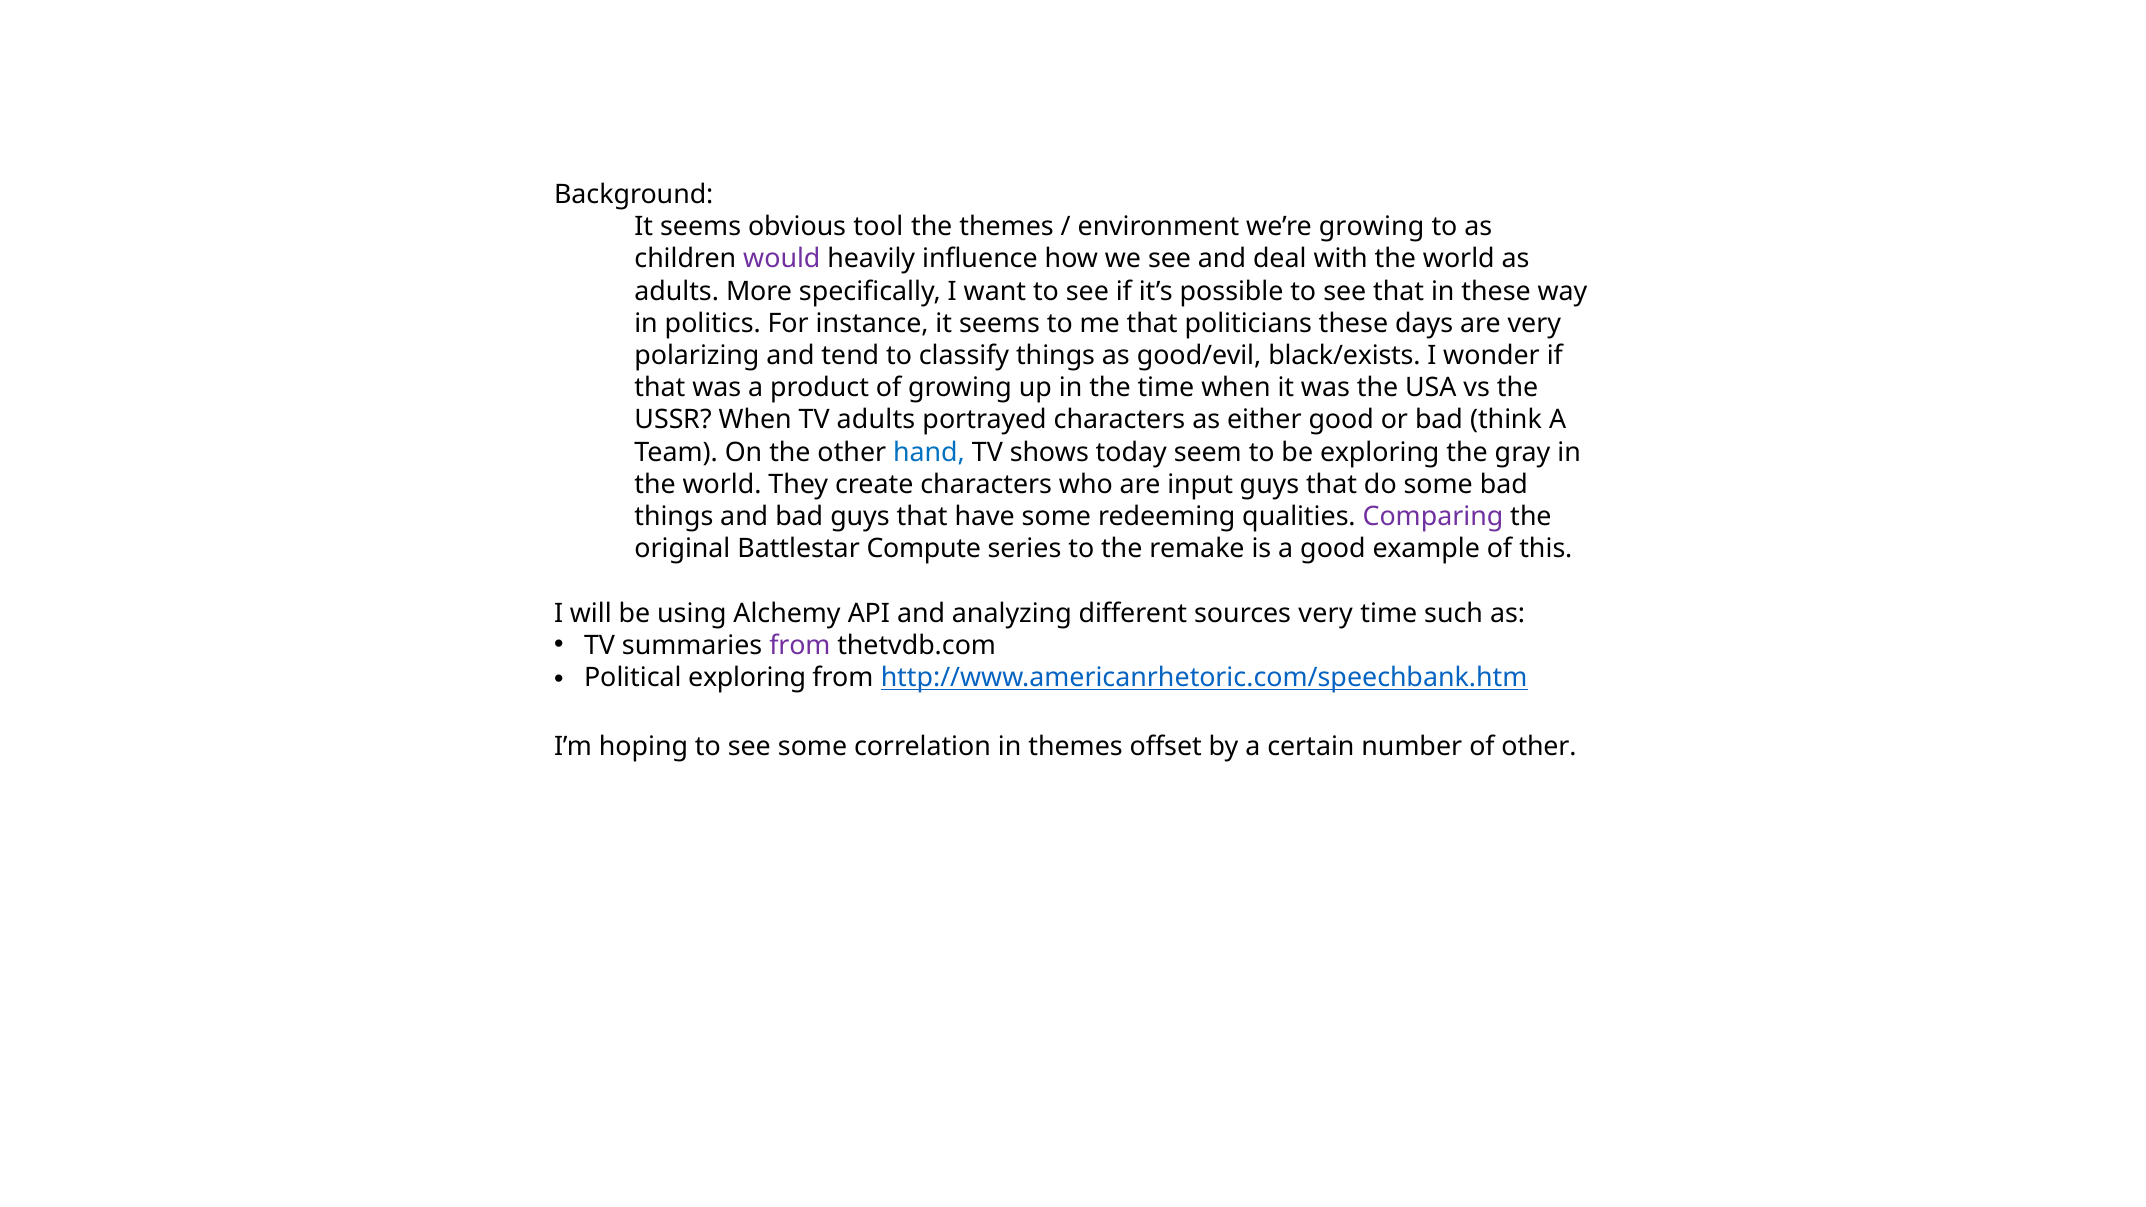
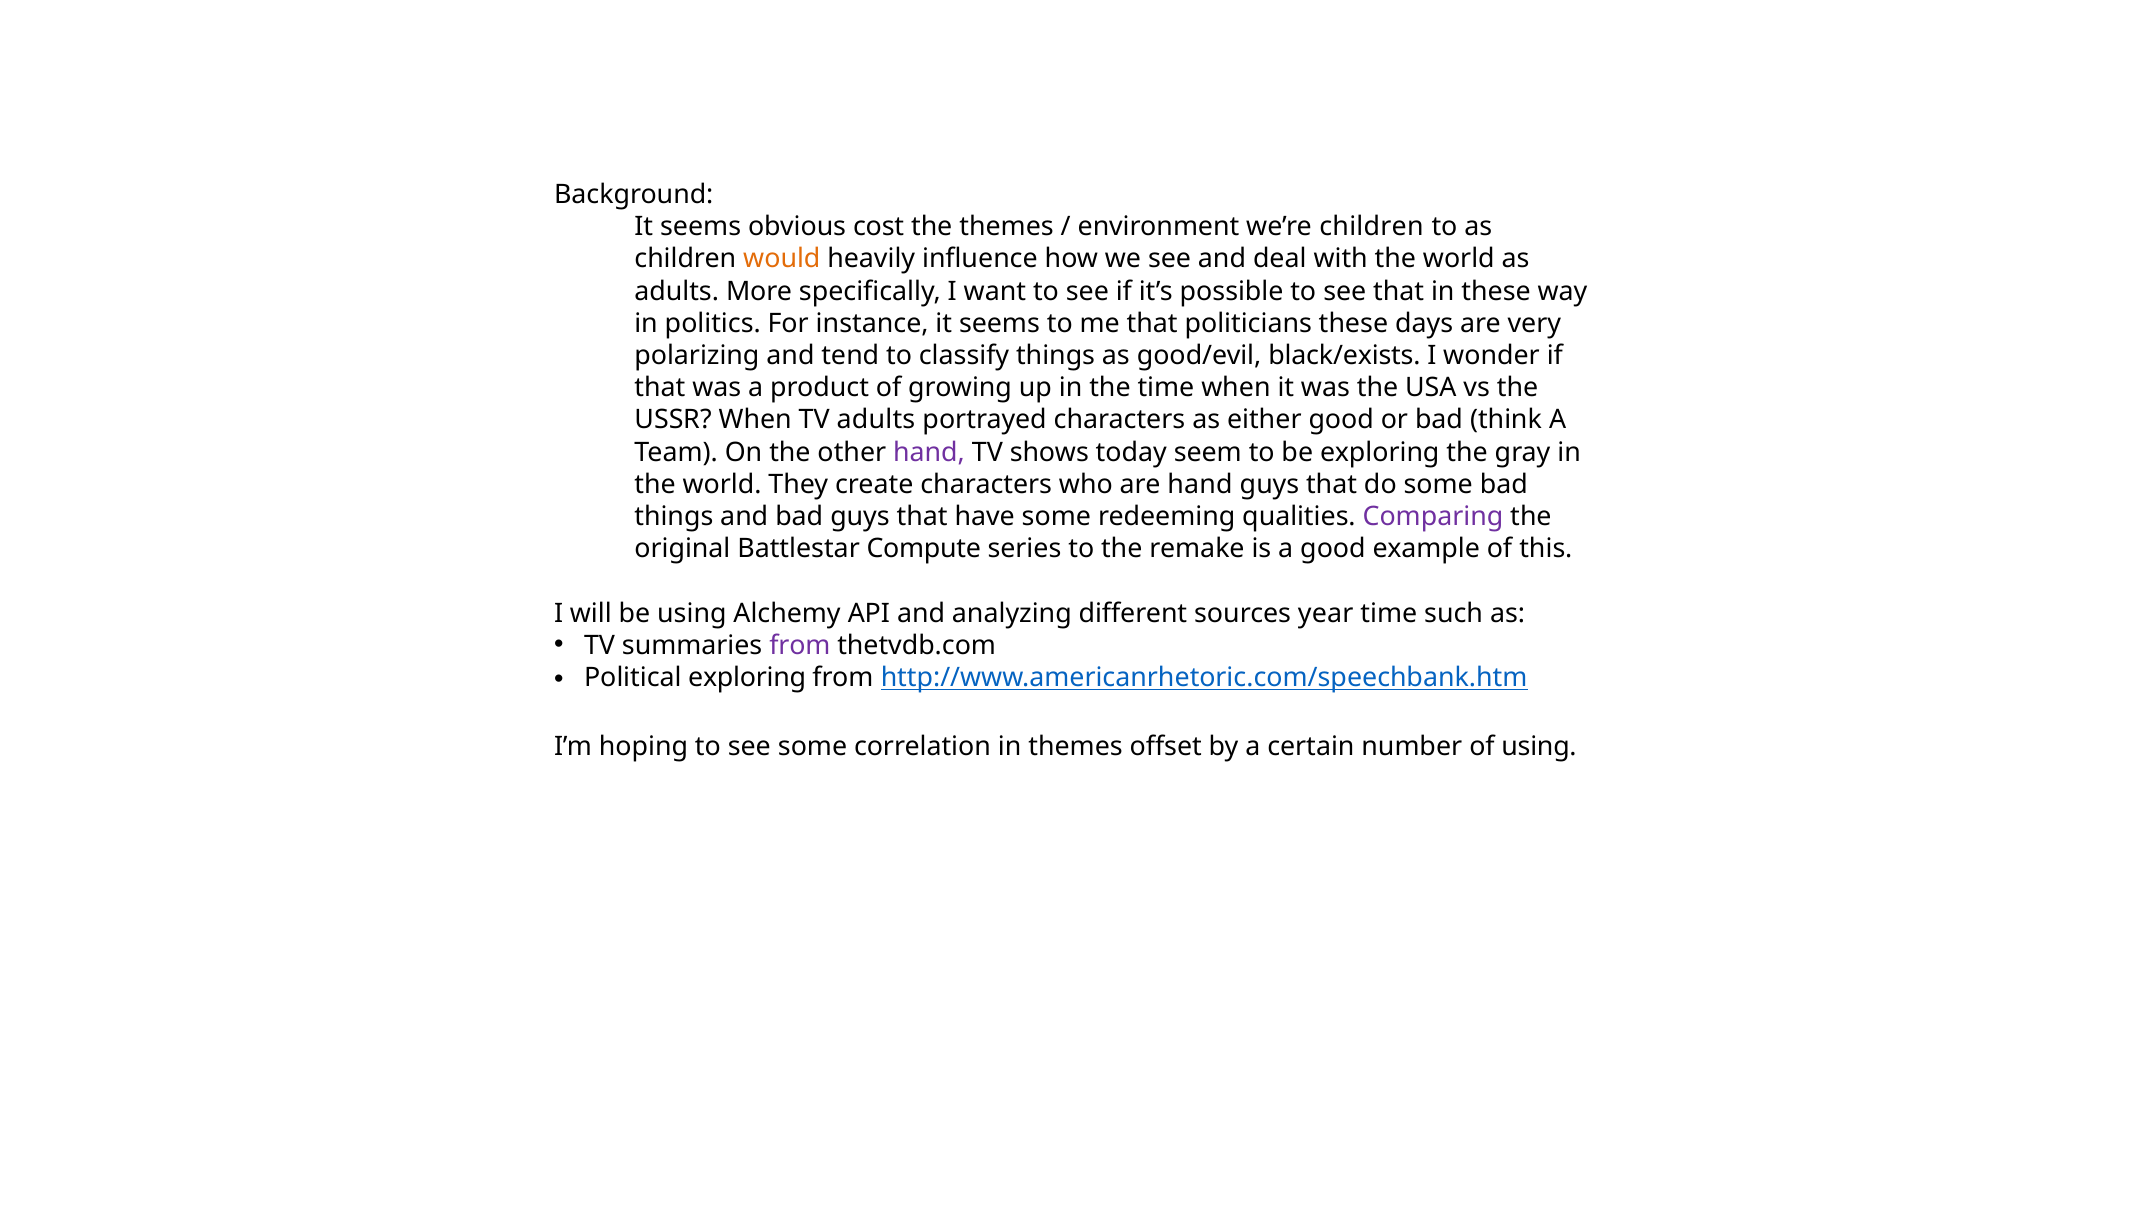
tool: tool -> cost
we’re growing: growing -> children
would colour: purple -> orange
hand at (929, 452) colour: blue -> purple
are input: input -> hand
sources very: very -> year
of other: other -> using
